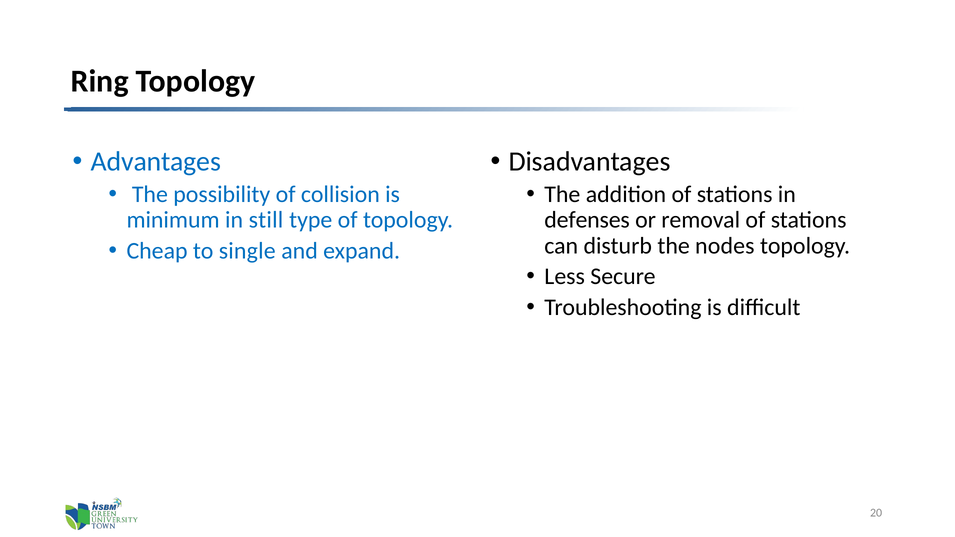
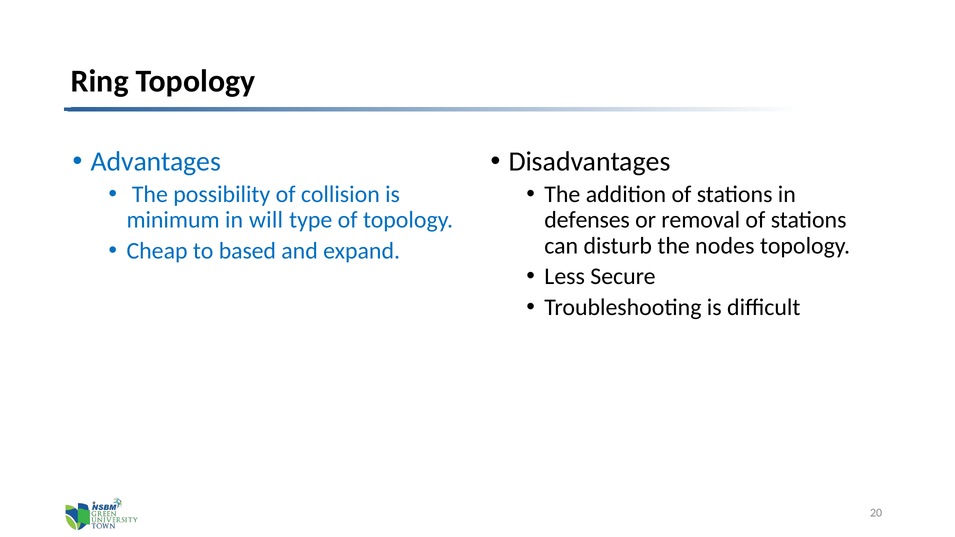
still: still -> will
single: single -> based
